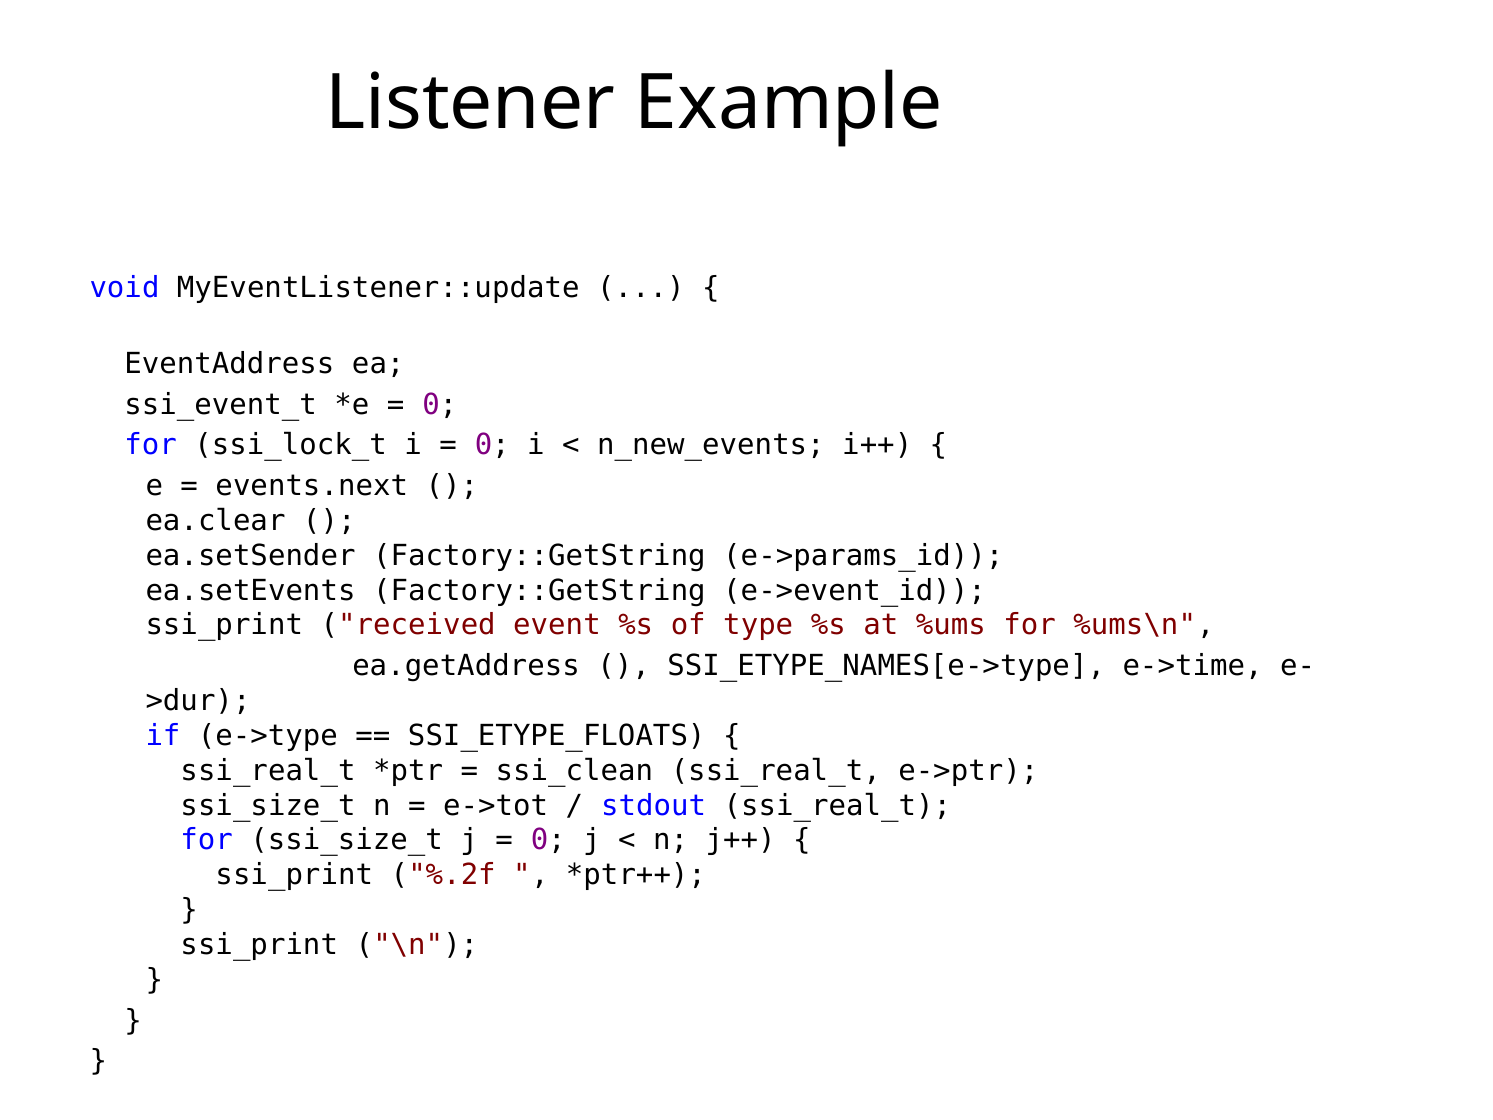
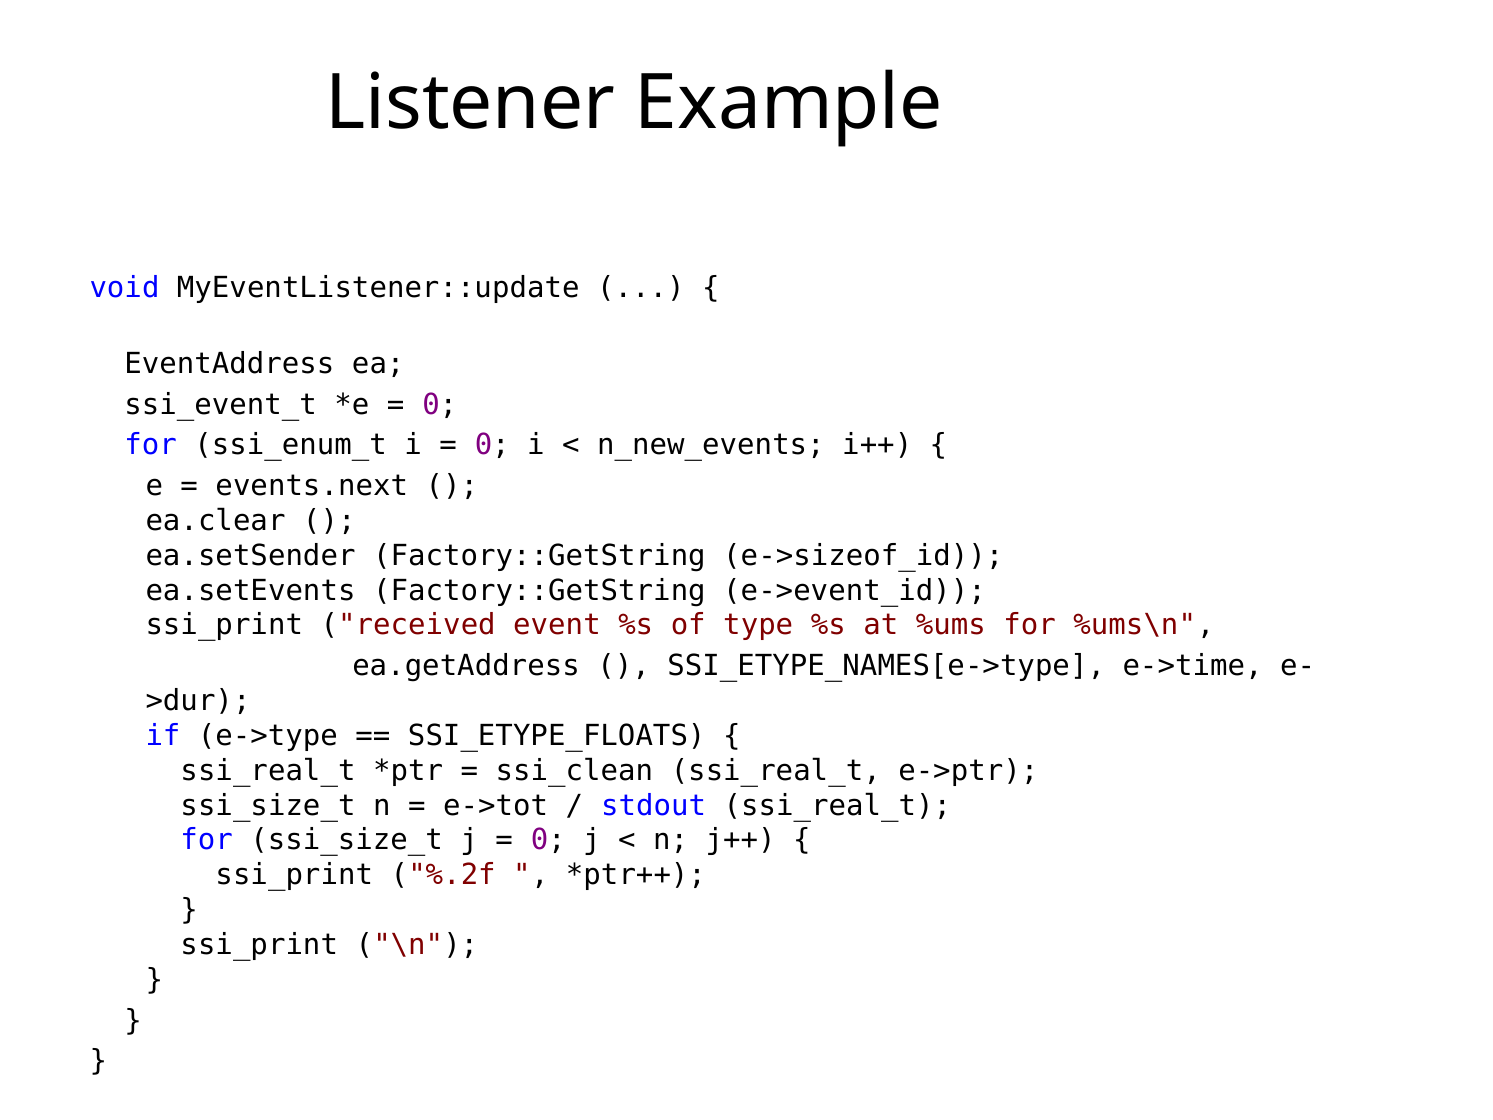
ssi_lock_t: ssi_lock_t -> ssi_enum_t
e->params_id: e->params_id -> e->sizeof_id
